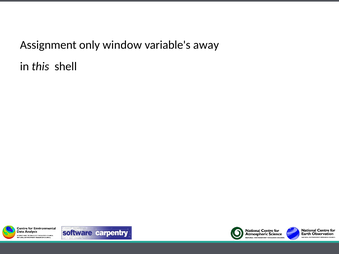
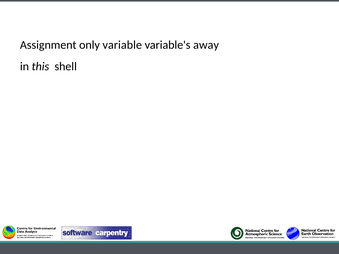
window: window -> variable
